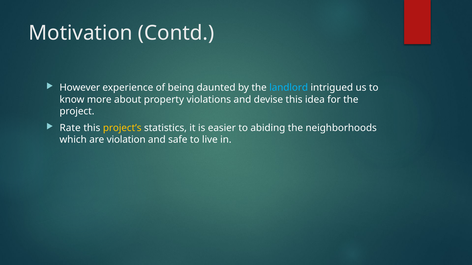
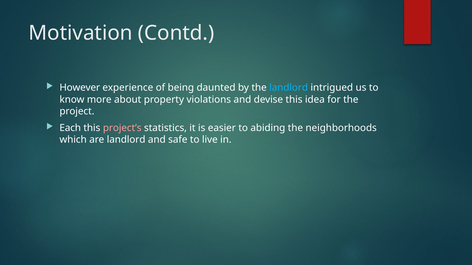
Rate: Rate -> Each
project’s colour: yellow -> pink
are violation: violation -> landlord
